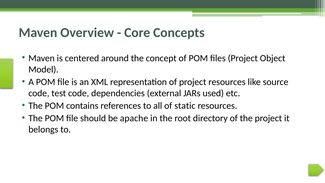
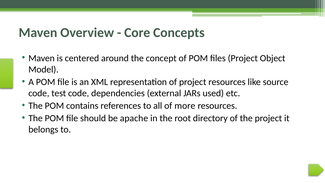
static: static -> more
